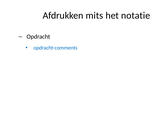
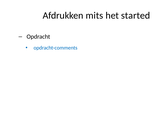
notatie: notatie -> started
